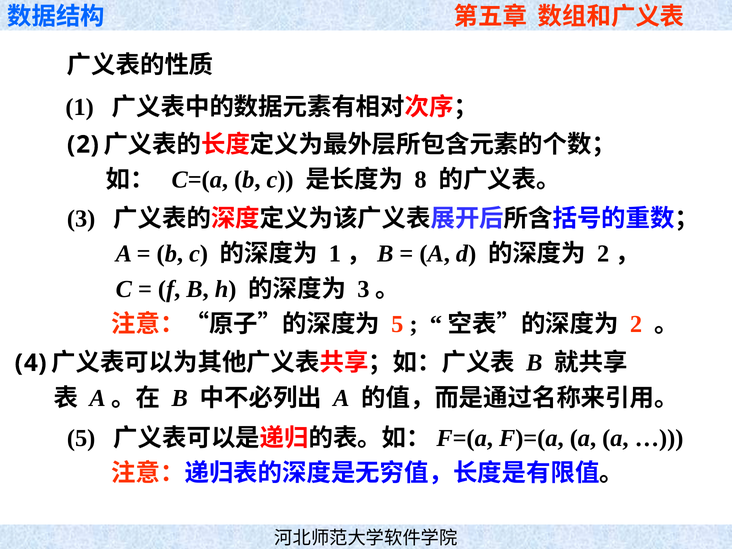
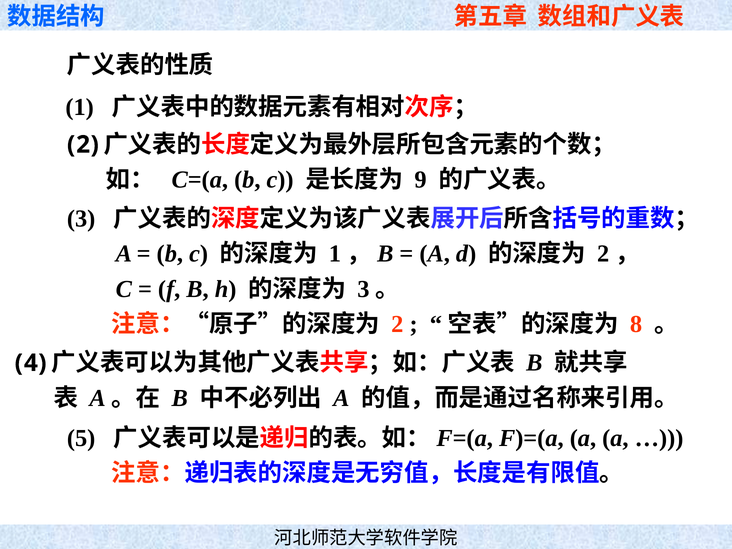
8: 8 -> 9
5 at (397, 324): 5 -> 2
2 at (636, 324): 2 -> 8
